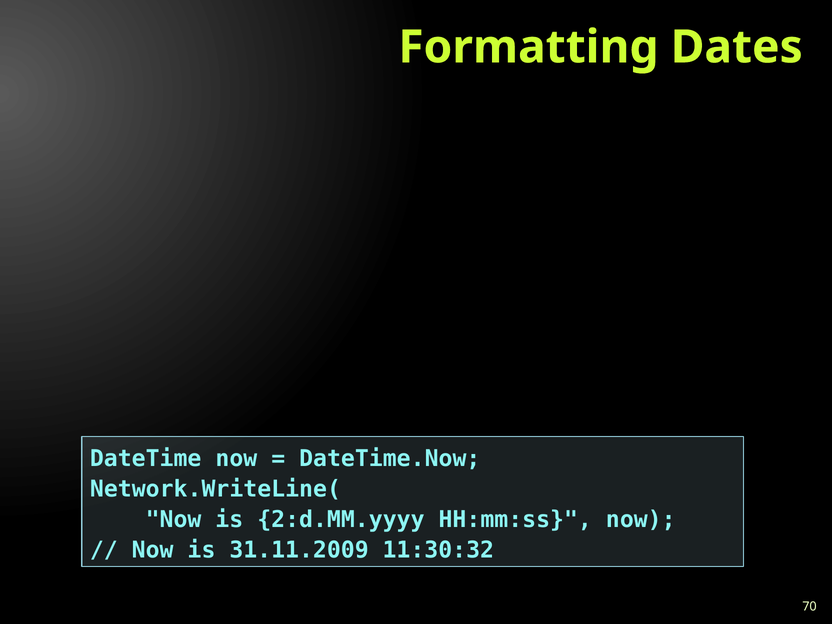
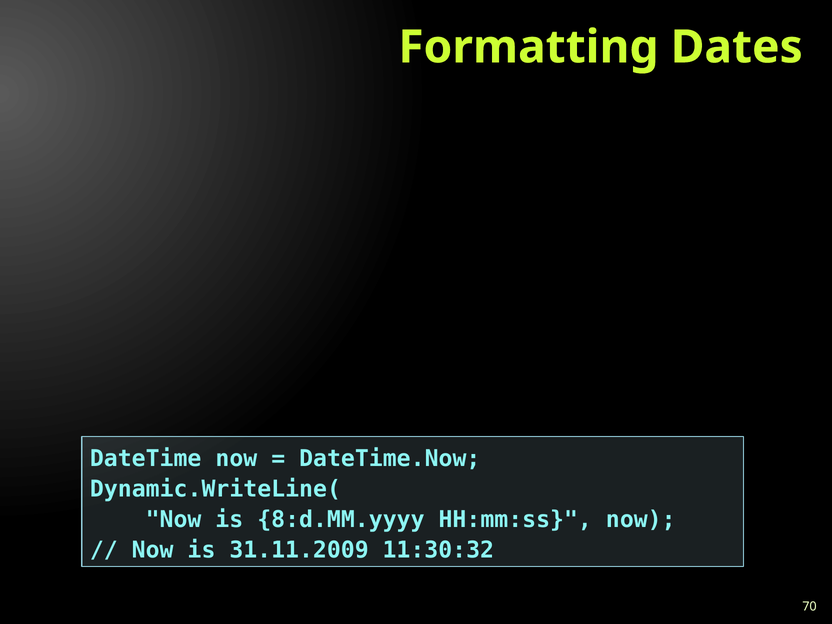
Network.WriteLine(: Network.WriteLine( -> Dynamic.WriteLine(
2:d.MM.yyyy: 2:d.MM.yyyy -> 8:d.MM.yyyy
